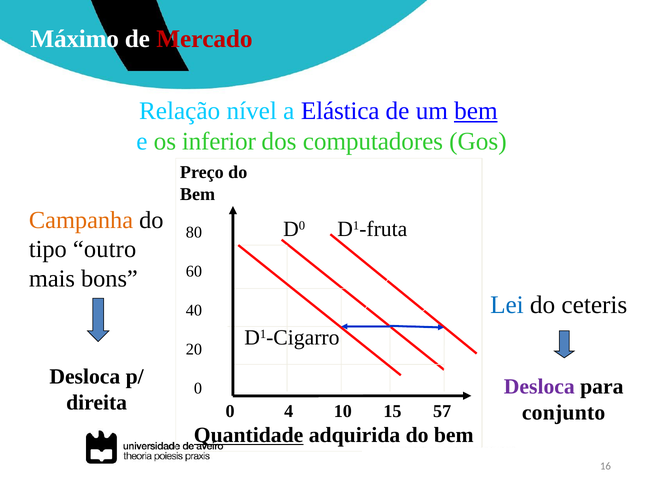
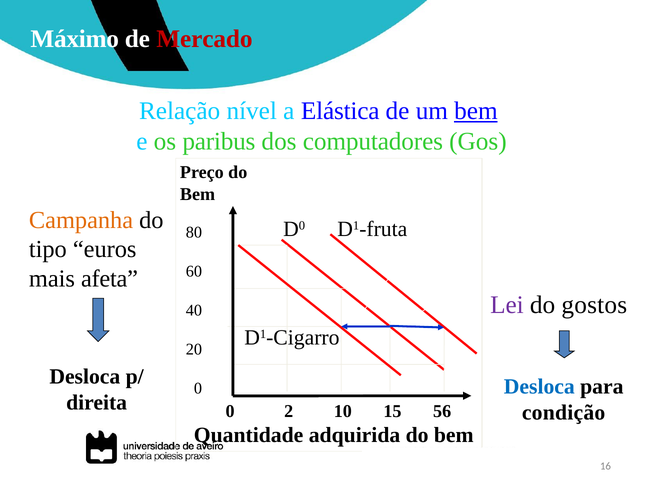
inferior: inferior -> paribus
outro: outro -> euros
bons: bons -> afeta
Lei colour: blue -> purple
ceteris: ceteris -> gostos
Desloca at (539, 386) colour: purple -> blue
conjunto: conjunto -> condição
4: 4 -> 2
57: 57 -> 56
Quantidade underline: present -> none
